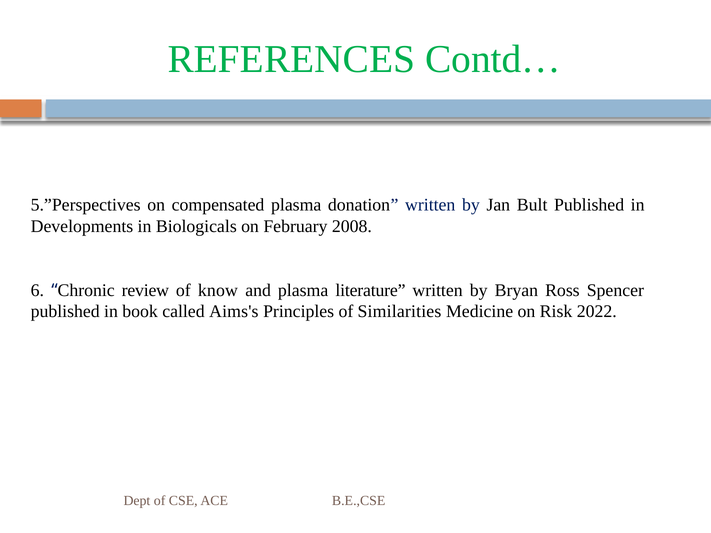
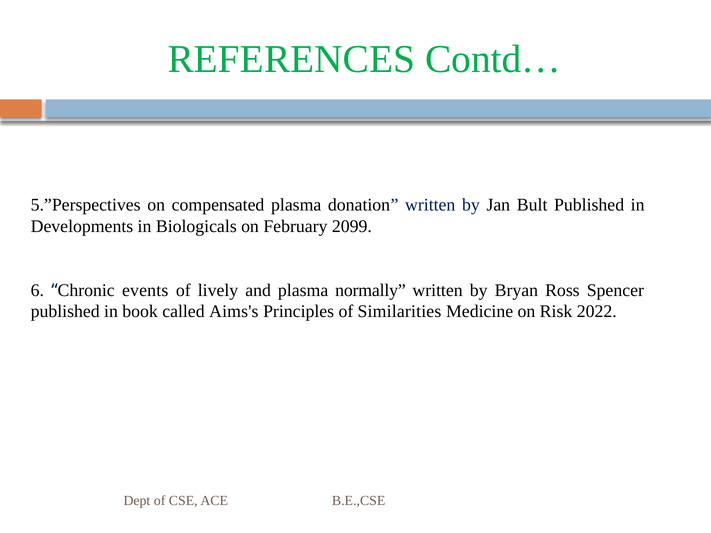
2008: 2008 -> 2099
review: review -> events
know: know -> lively
literature: literature -> normally
